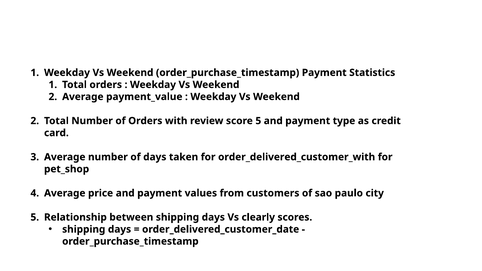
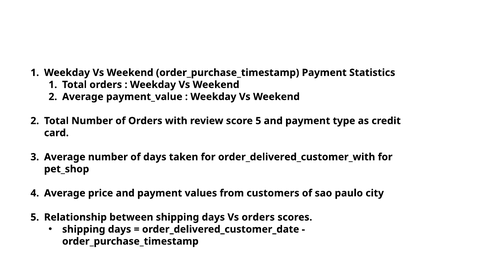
Vs clearly: clearly -> orders
